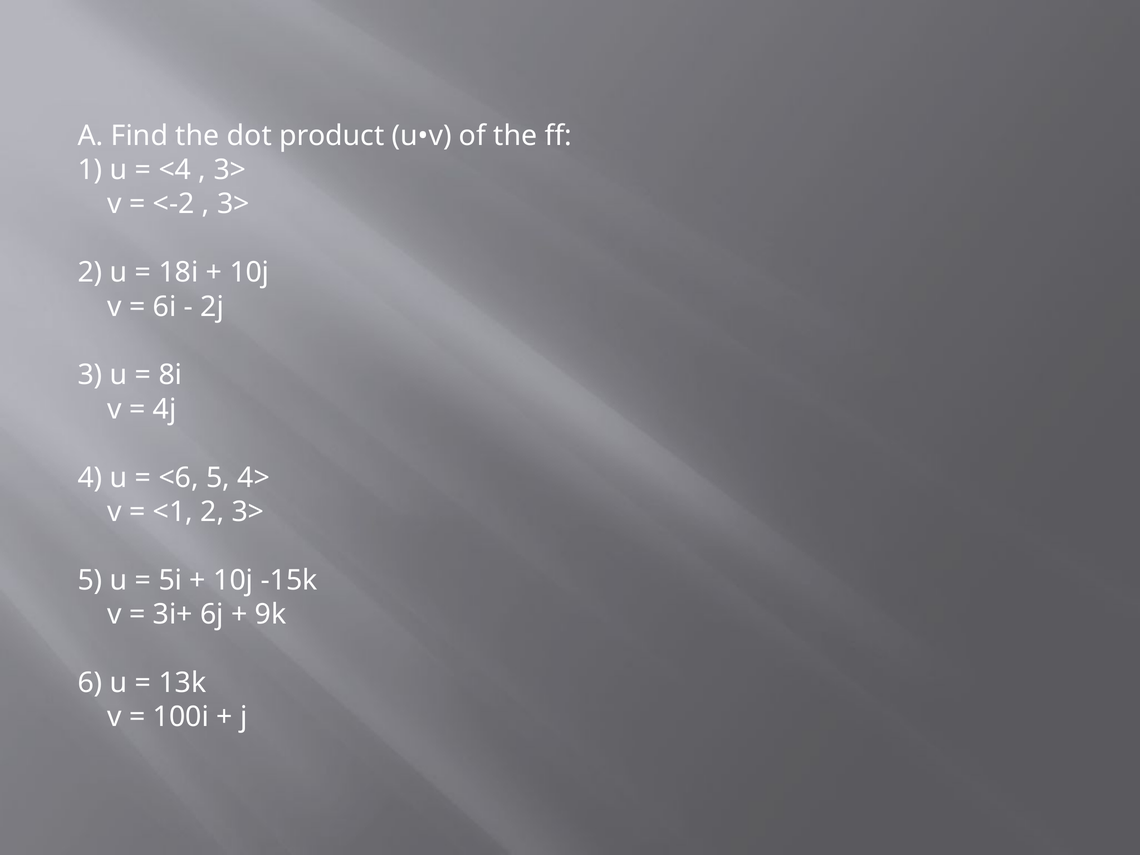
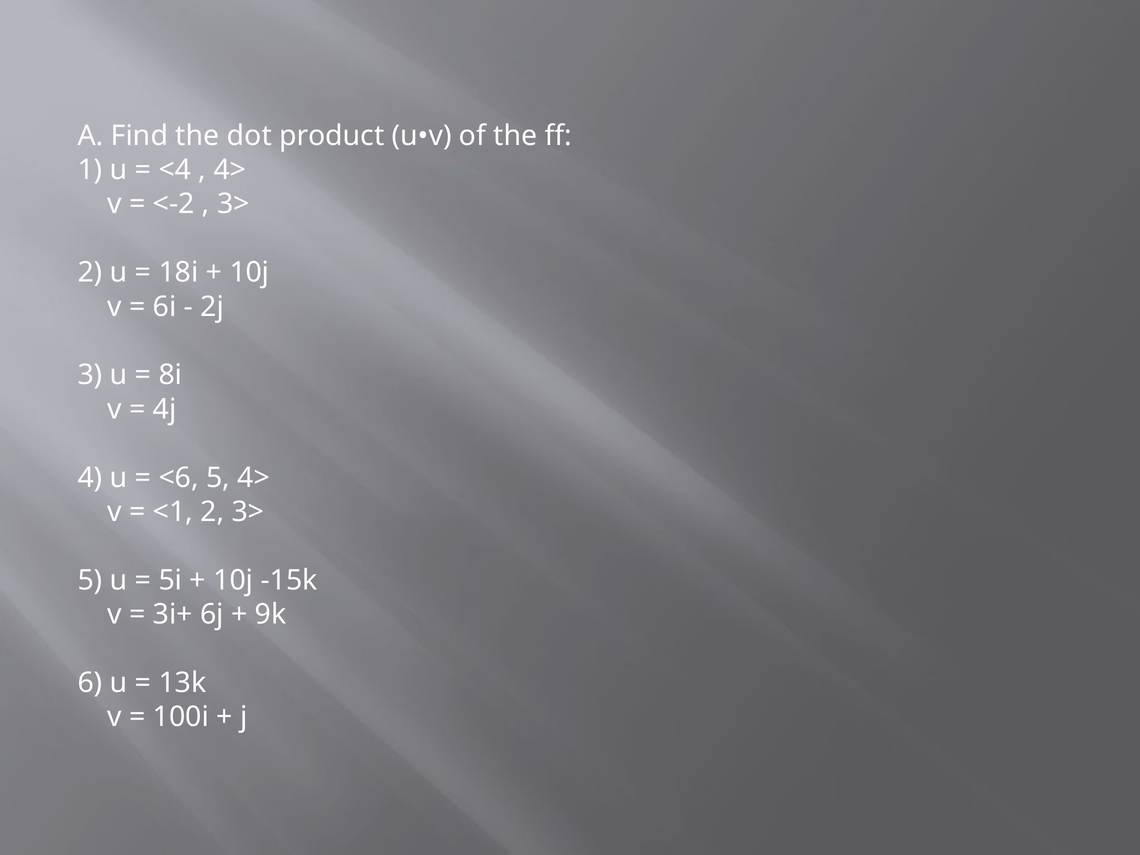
3> at (230, 170): 3> -> 4>
